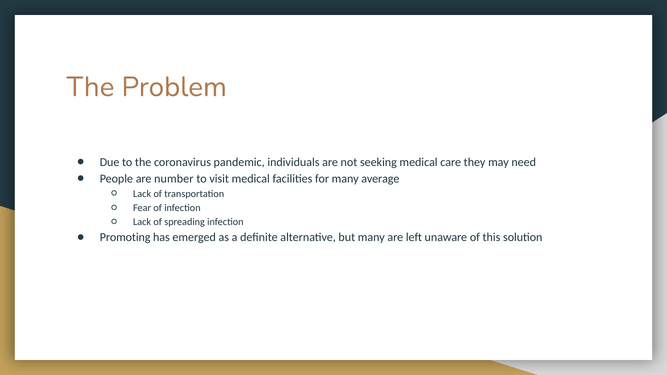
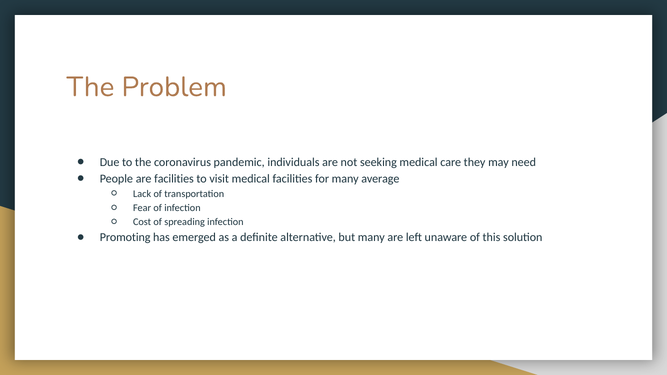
are number: number -> facilities
Lack at (142, 222): Lack -> Cost
